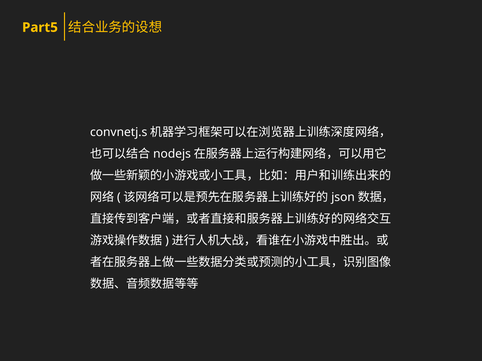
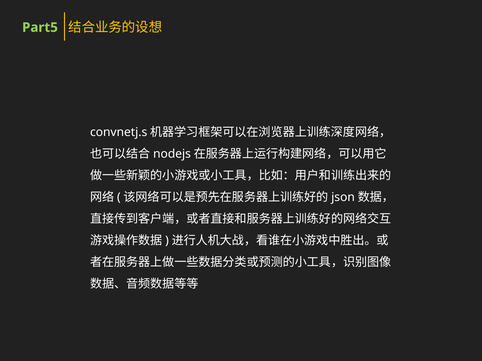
Part5 colour: yellow -> light green
